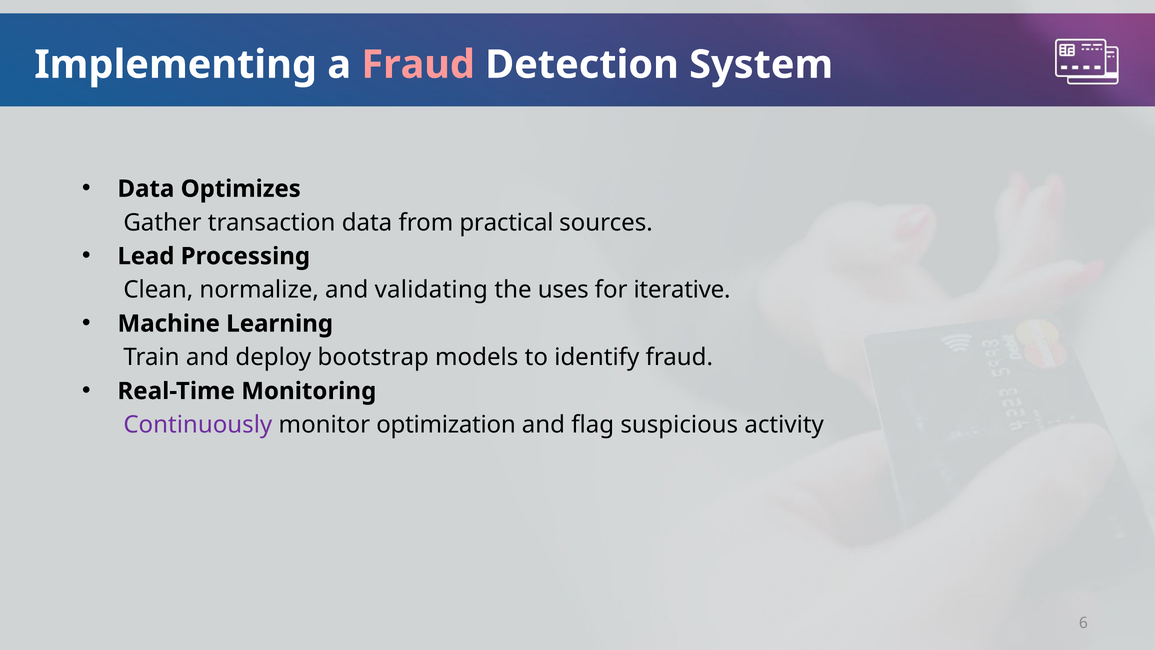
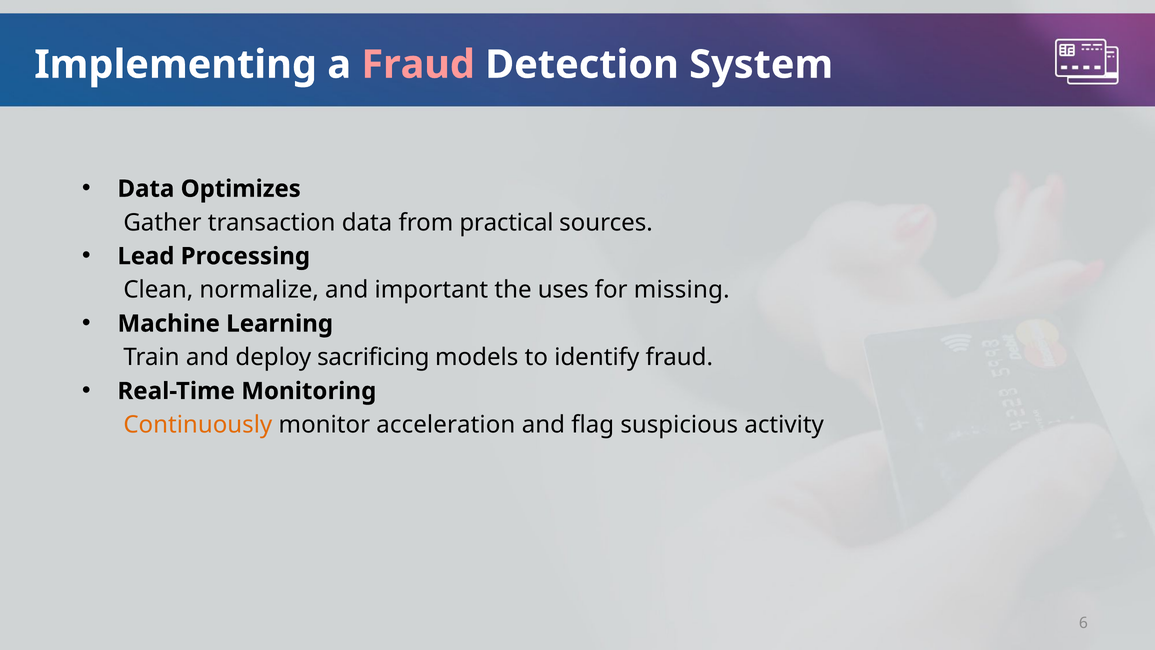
validating: validating -> important
iterative: iterative -> missing
bootstrap: bootstrap -> sacrificing
Continuously colour: purple -> orange
optimization: optimization -> acceleration
